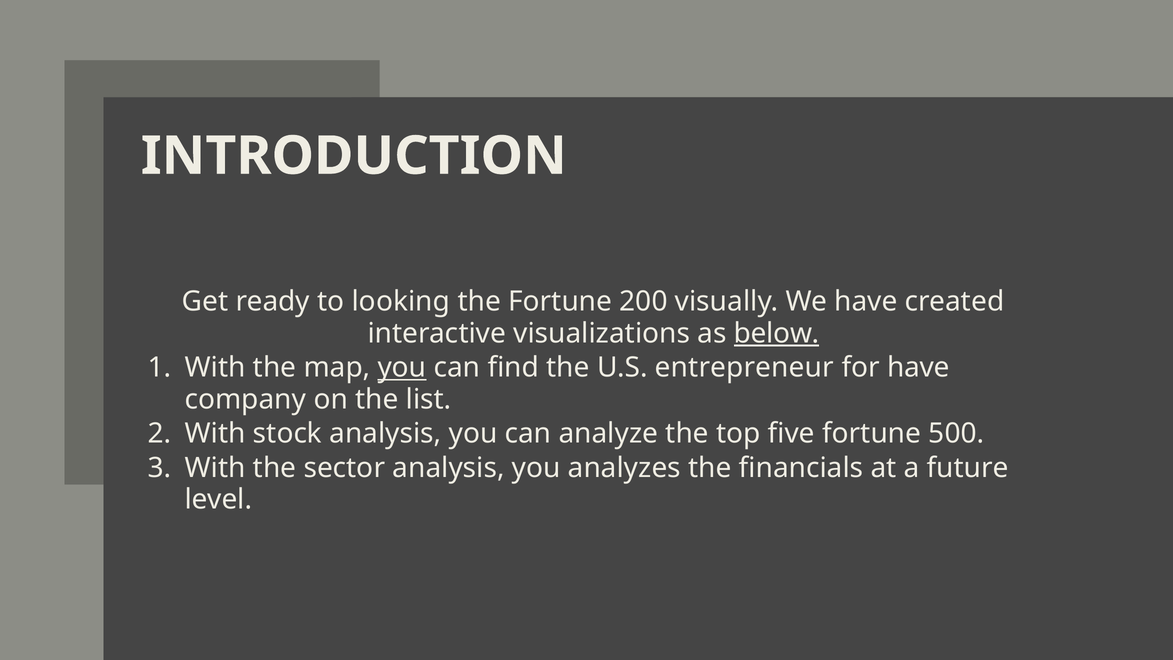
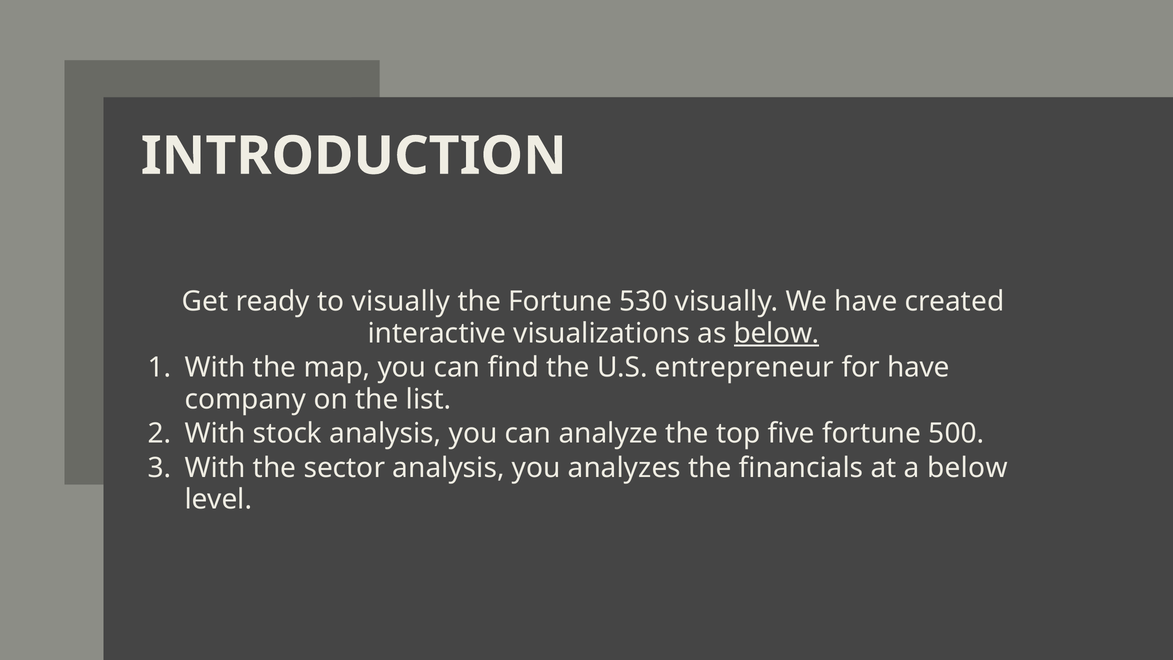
to looking: looking -> visually
200: 200 -> 530
you at (402, 368) underline: present -> none
a future: future -> below
